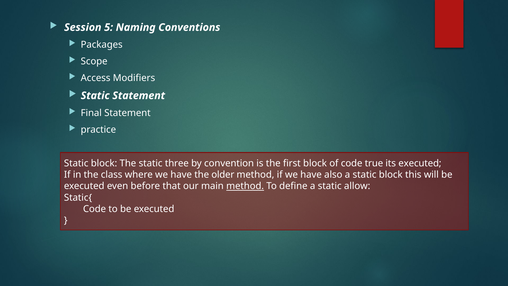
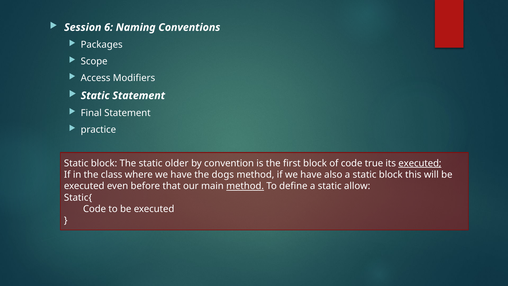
5: 5 -> 6
three: three -> older
executed at (420, 163) underline: none -> present
older: older -> dogs
